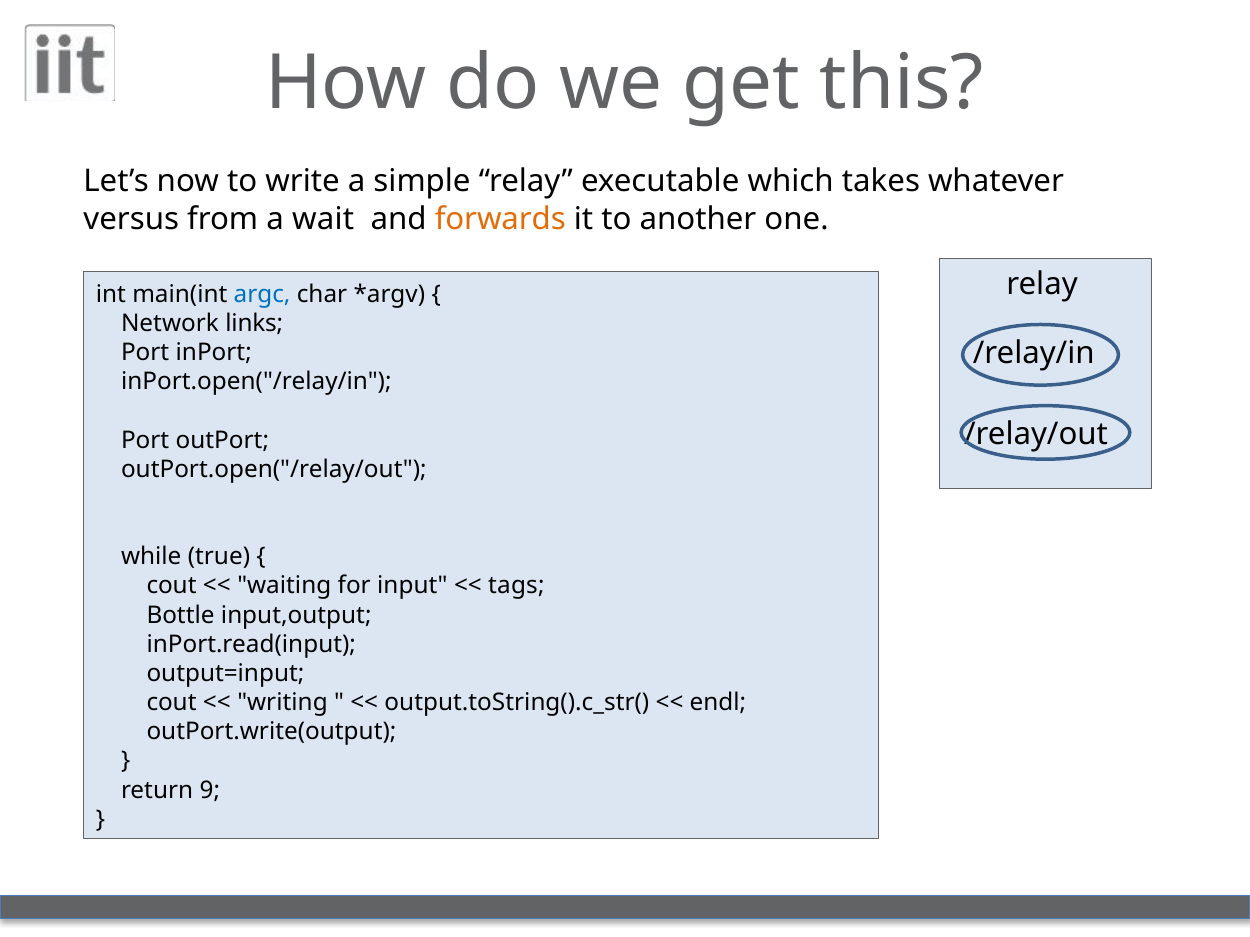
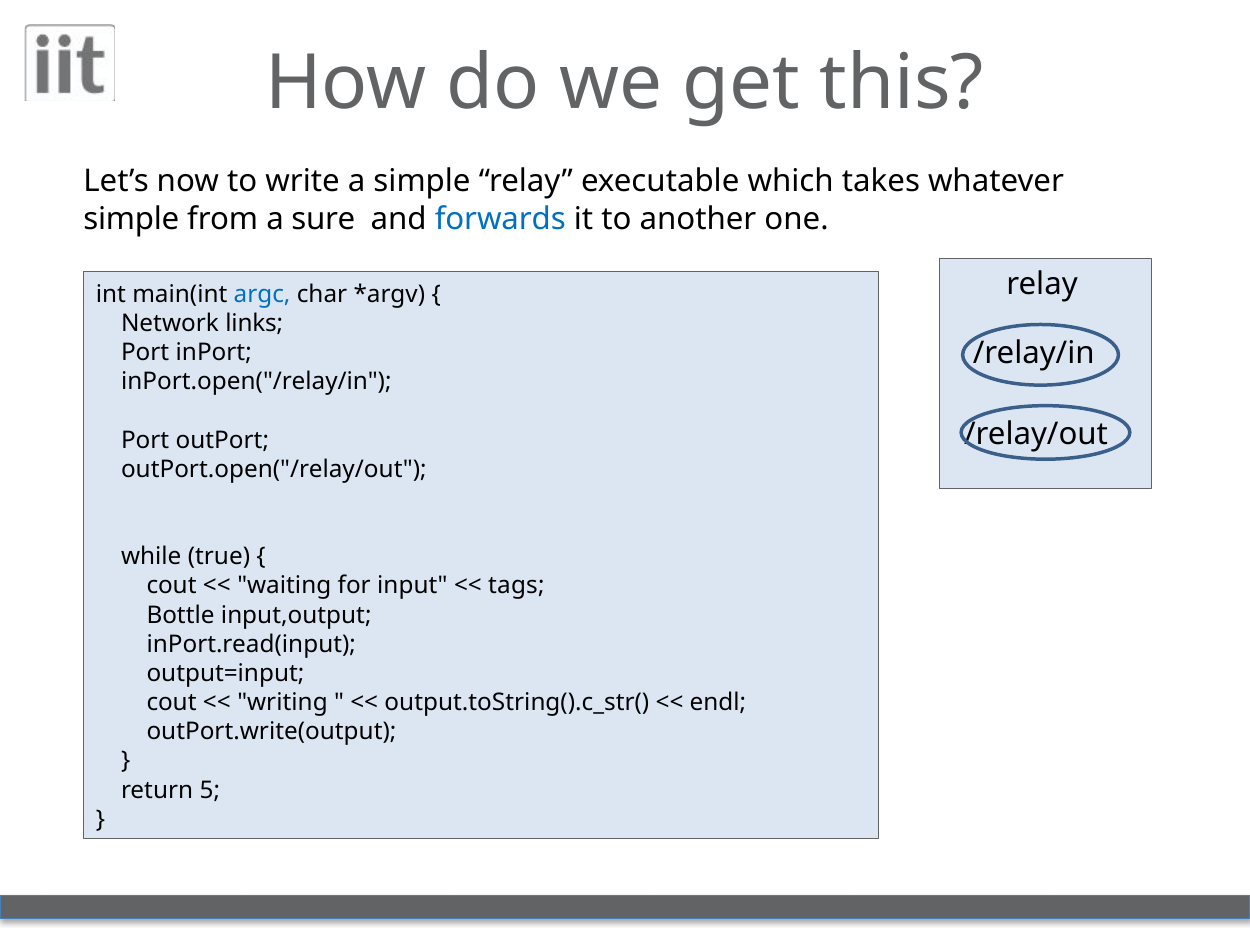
versus at (131, 219): versus -> simple
wait: wait -> sure
forwards colour: orange -> blue
9: 9 -> 5
